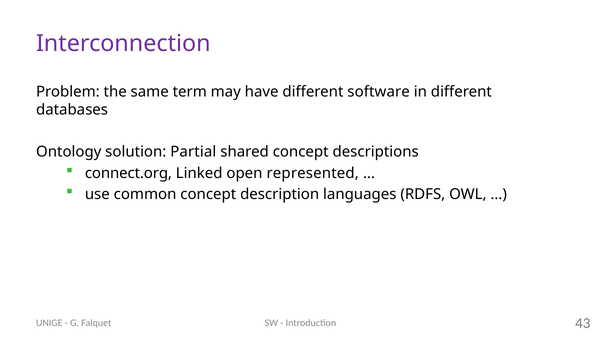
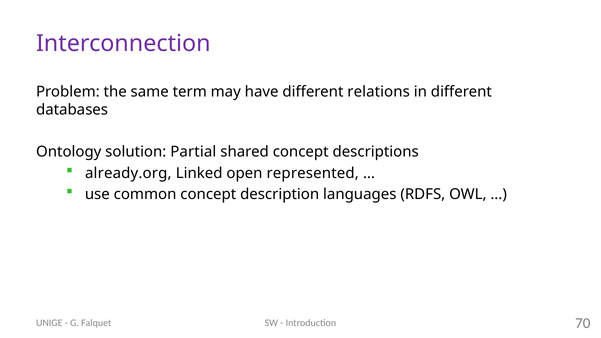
software: software -> relations
connect.org: connect.org -> already.org
43: 43 -> 70
